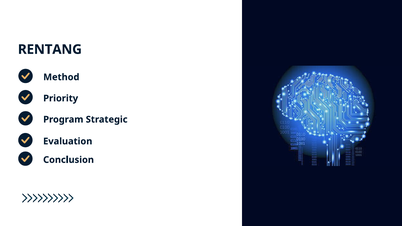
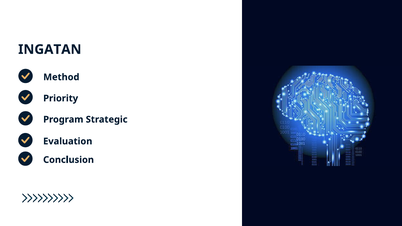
RENTANG: RENTANG -> INGATAN
